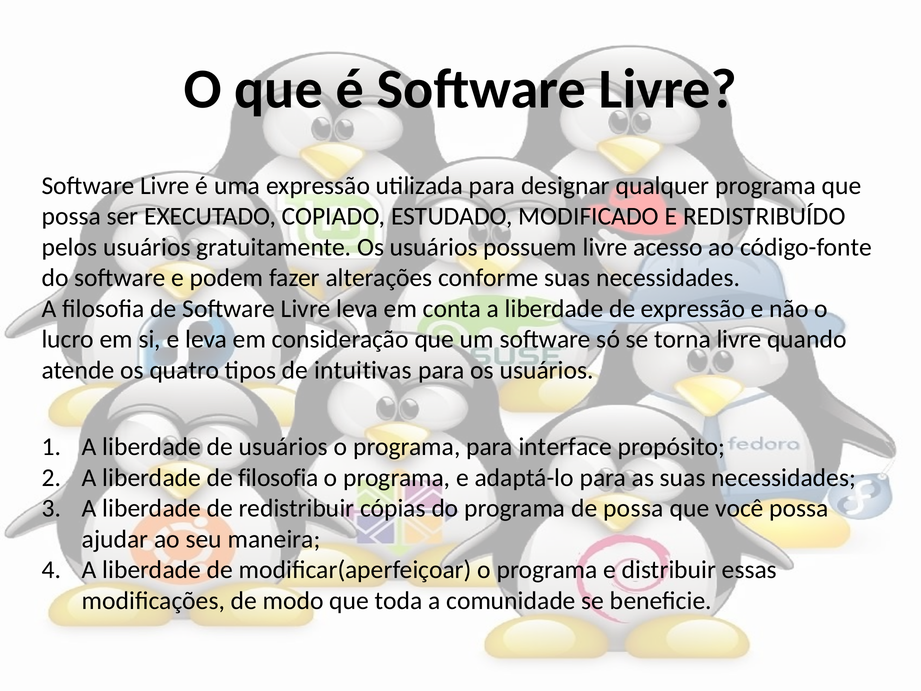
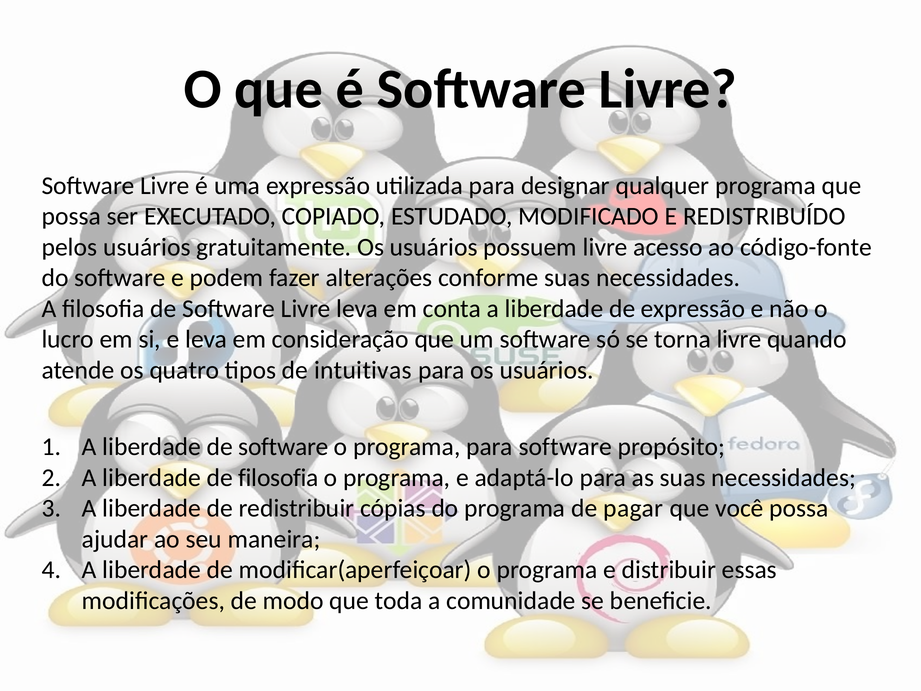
liberdade de usuários: usuários -> software
para interface: interface -> software
de possa: possa -> pagar
